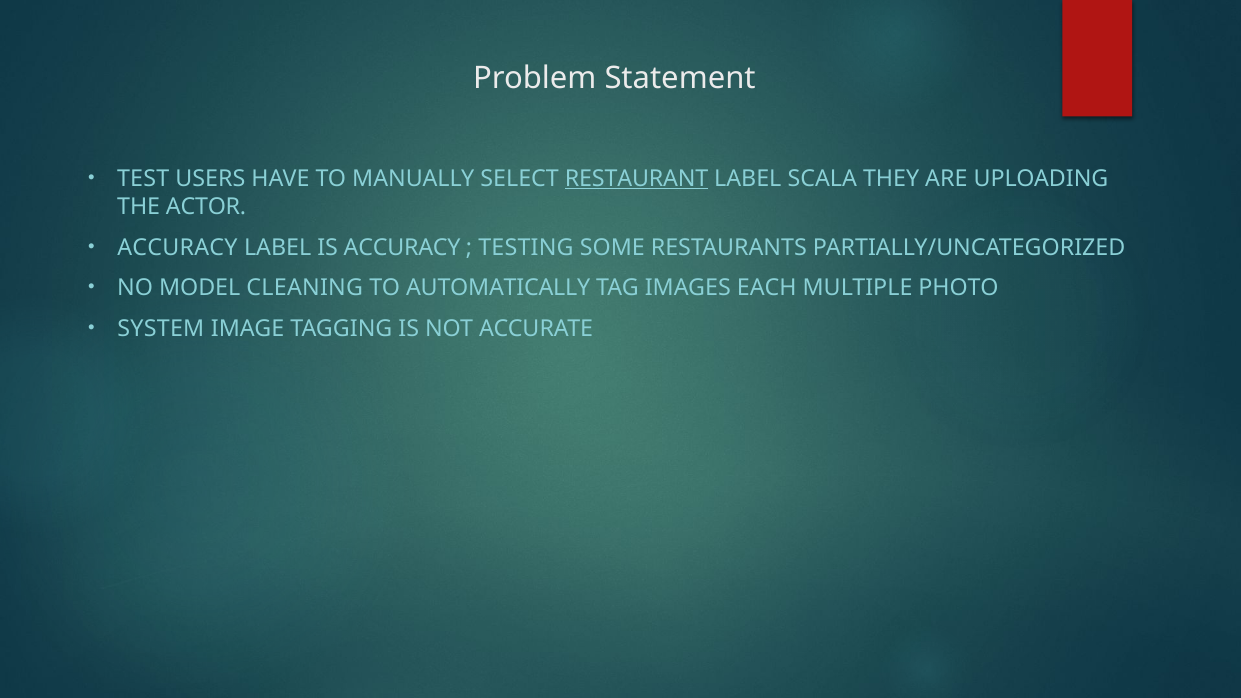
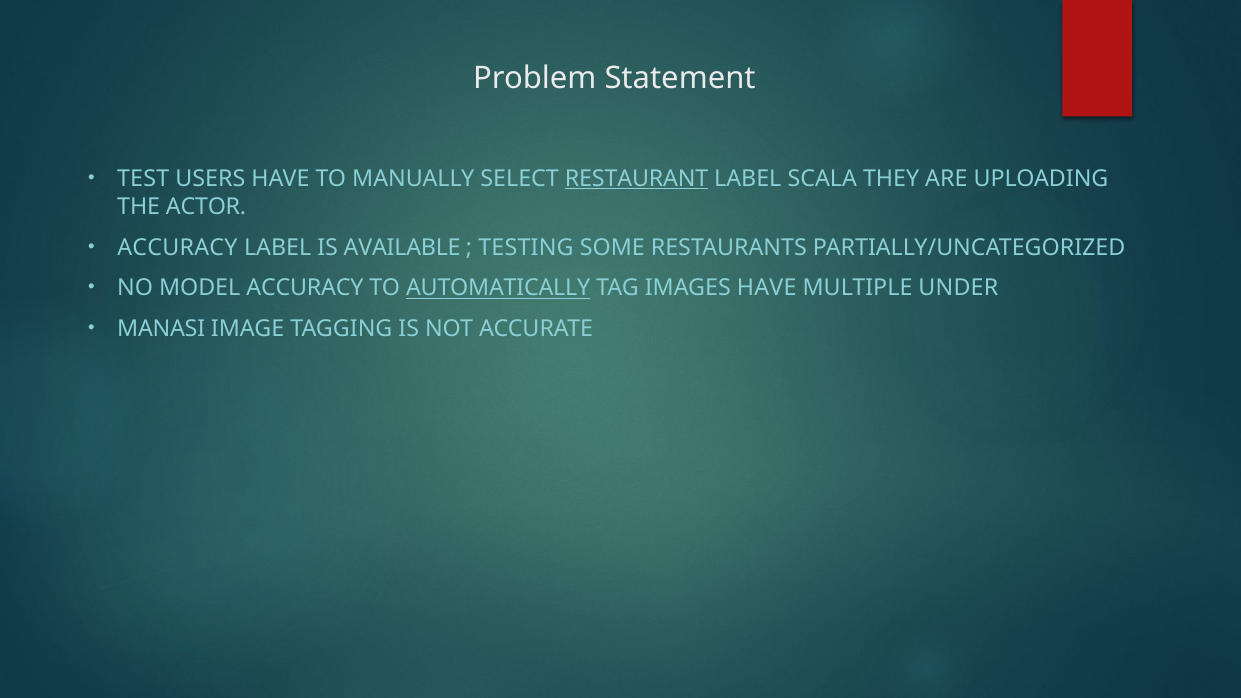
IS ACCURACY: ACCURACY -> AVAILABLE
MODEL CLEANING: CLEANING -> ACCURACY
AUTOMATICALLY underline: none -> present
IMAGES EACH: EACH -> HAVE
PHOTO: PHOTO -> UNDER
SYSTEM: SYSTEM -> MANASI
